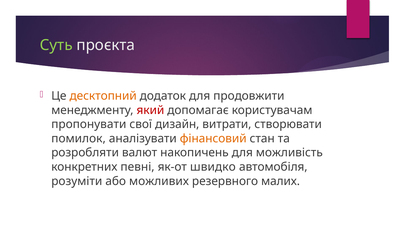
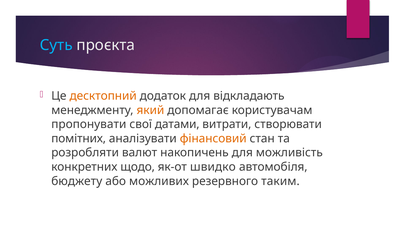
Суть colour: light green -> light blue
продовжити: продовжити -> відкладають
який colour: red -> orange
дизайн: дизайн -> датами
помилок: помилок -> помітних
певні: певні -> щодо
розуміти: розуміти -> бюджету
малих: малих -> таким
